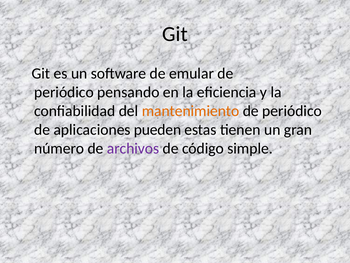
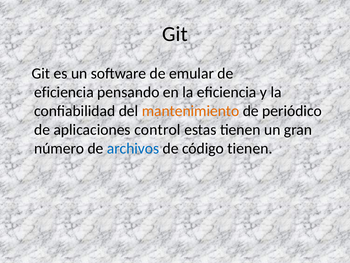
periódico at (64, 92): periódico -> eficiencia
pueden: pueden -> control
archivos colour: purple -> blue
código simple: simple -> tienen
